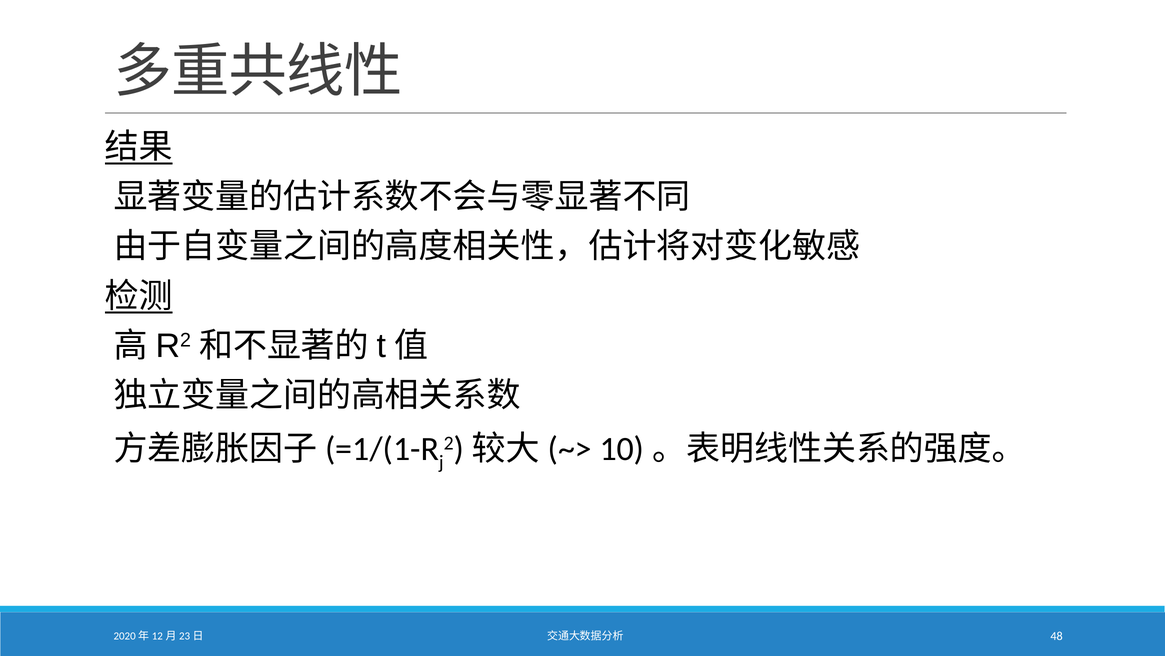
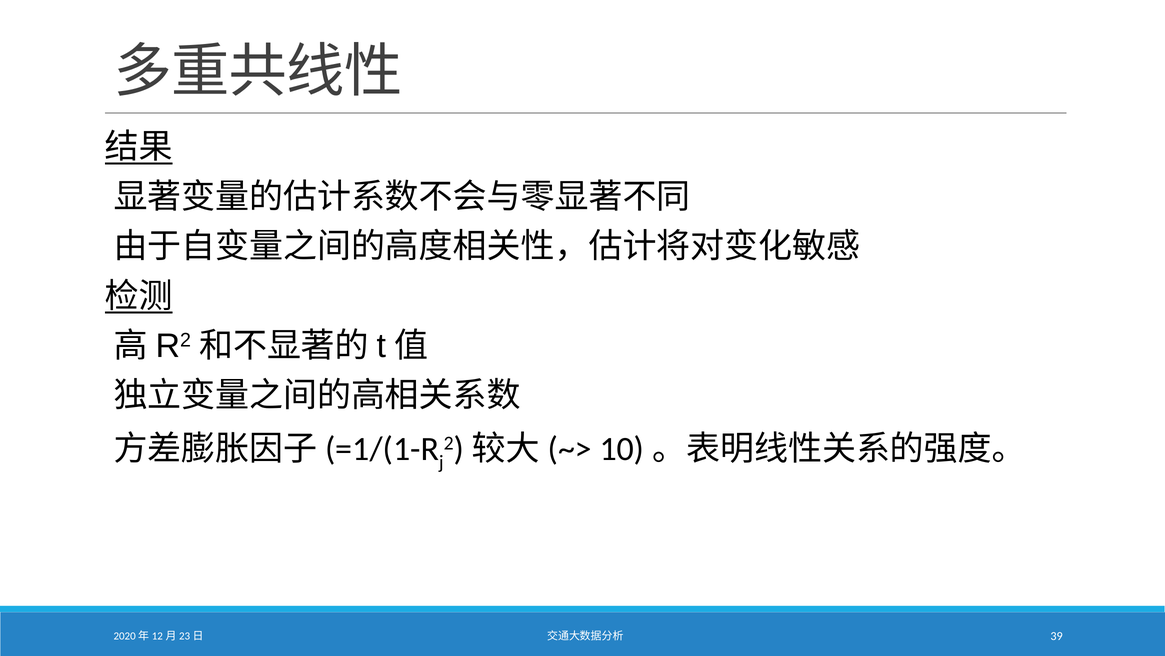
48: 48 -> 39
